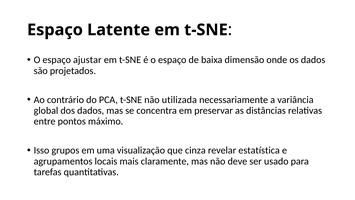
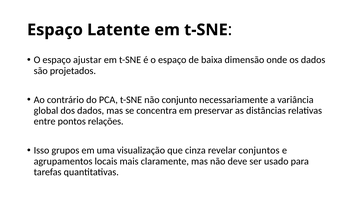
utilizada: utilizada -> conjunto
máximo: máximo -> relações
estatística: estatística -> conjuntos
